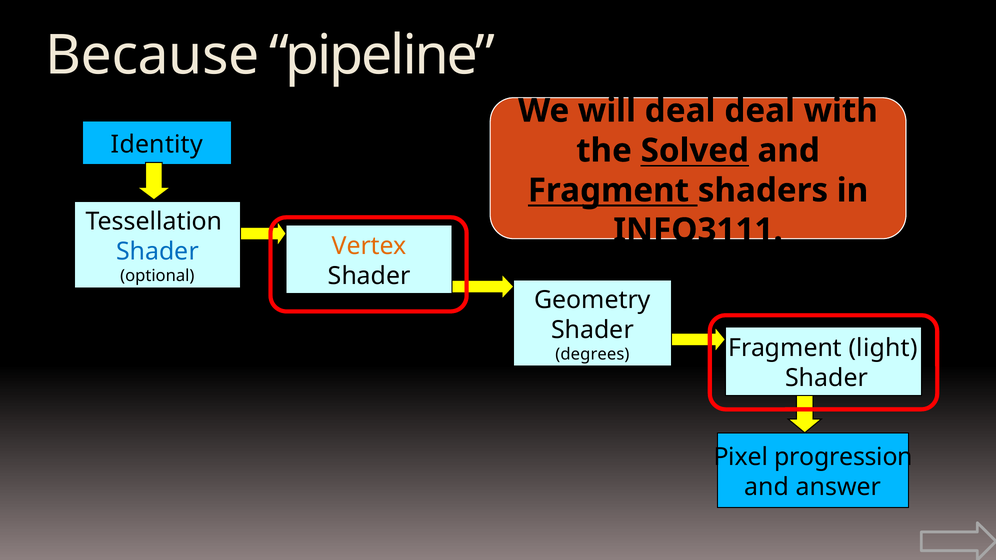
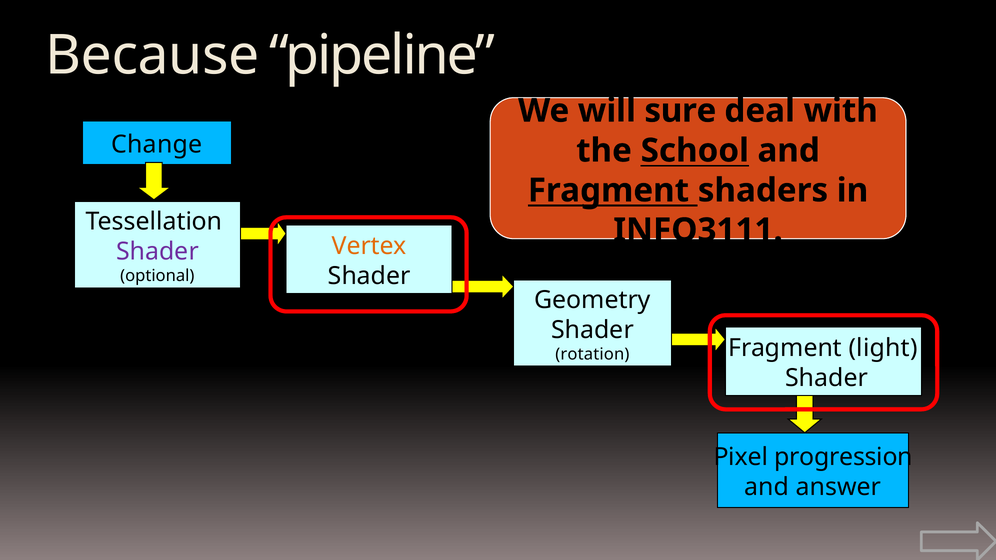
will deal: deal -> sure
Identity: Identity -> Change
Solved: Solved -> School
Shader at (157, 252) colour: blue -> purple
degrees: degrees -> rotation
